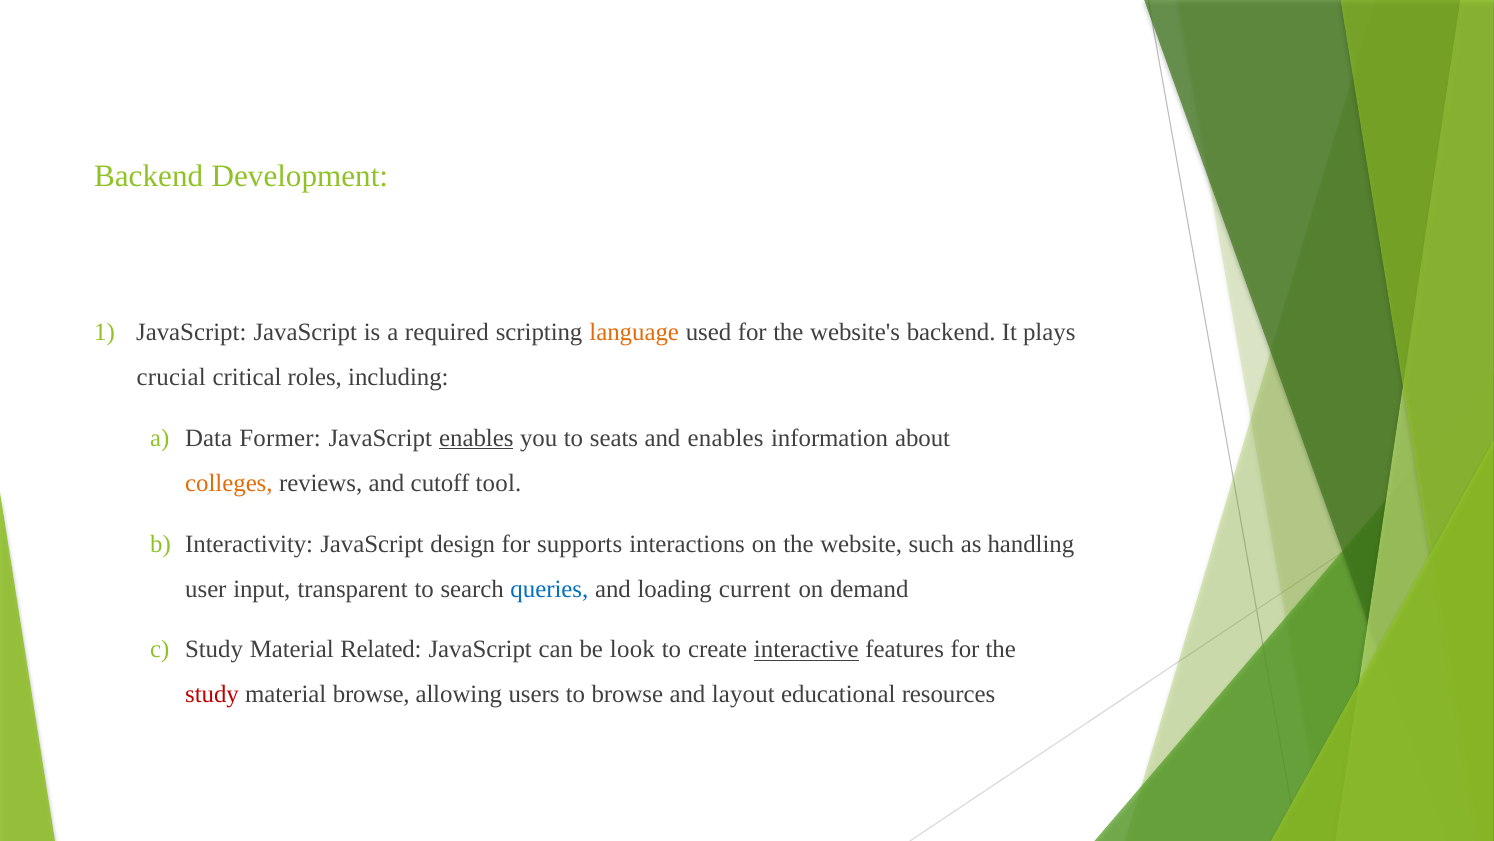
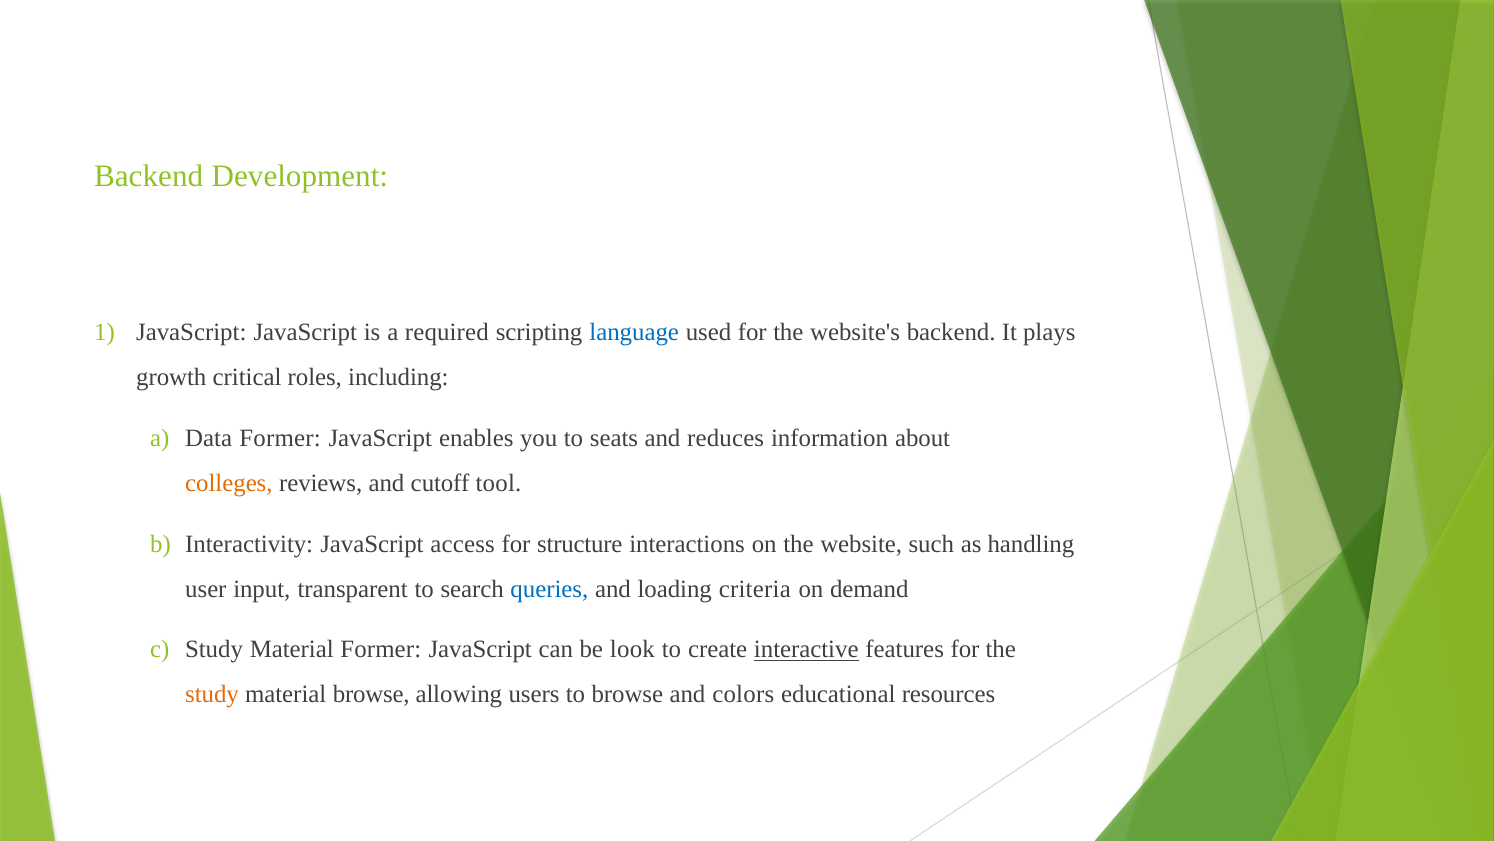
language colour: orange -> blue
crucial: crucial -> growth
enables at (476, 438) underline: present -> none
and enables: enables -> reduces
design: design -> access
supports: supports -> structure
current: current -> criteria
Material Related: Related -> Former
study at (212, 694) colour: red -> orange
layout: layout -> colors
